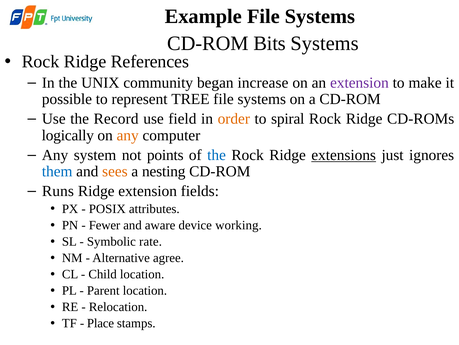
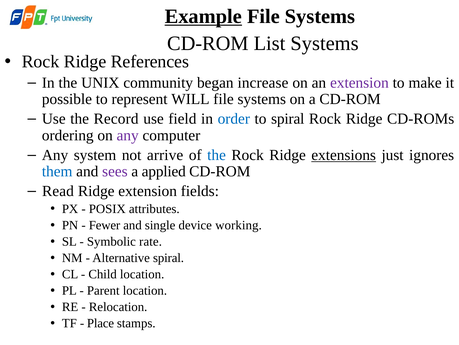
Example underline: none -> present
Bits: Bits -> List
TREE: TREE -> WILL
order colour: orange -> blue
logically: logically -> ordering
any at (128, 135) colour: orange -> purple
points: points -> arrive
sees colour: orange -> purple
nesting: nesting -> applied
Runs: Runs -> Read
aware: aware -> single
Alternative agree: agree -> spiral
